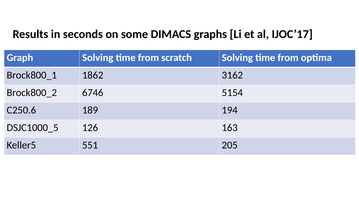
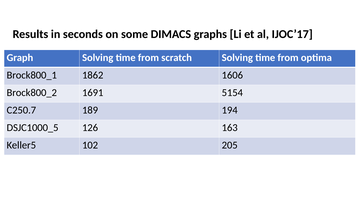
3162: 3162 -> 1606
6746: 6746 -> 1691
C250.6: C250.6 -> C250.7
551: 551 -> 102
